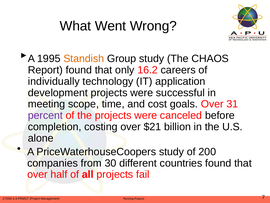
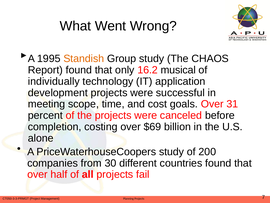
careers: careers -> musical
percent colour: purple -> black
$21: $21 -> $69
